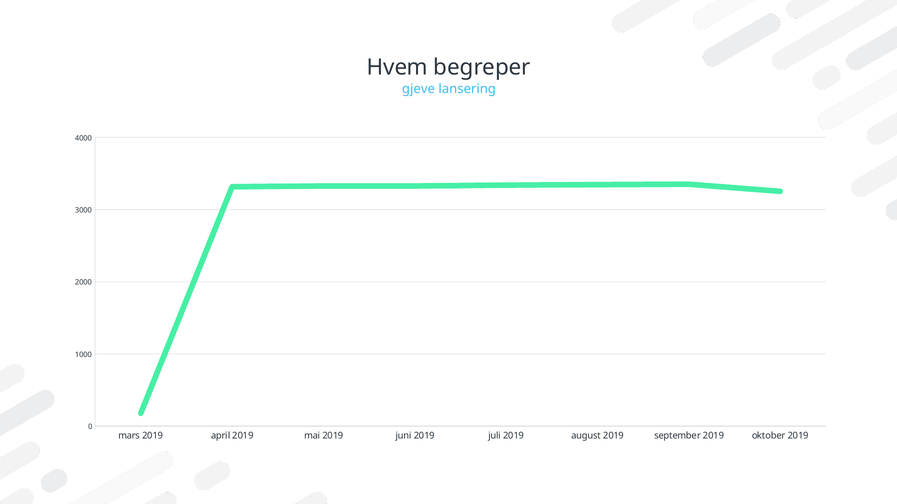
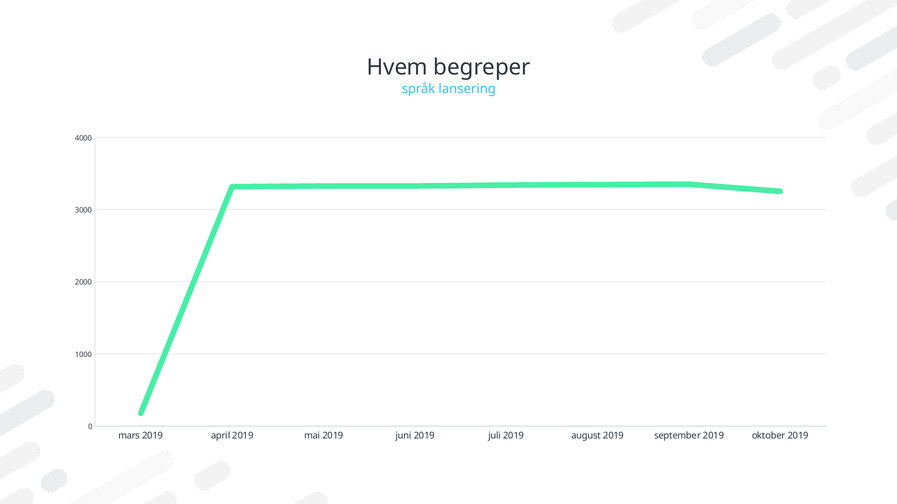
gjeve: gjeve -> språk
